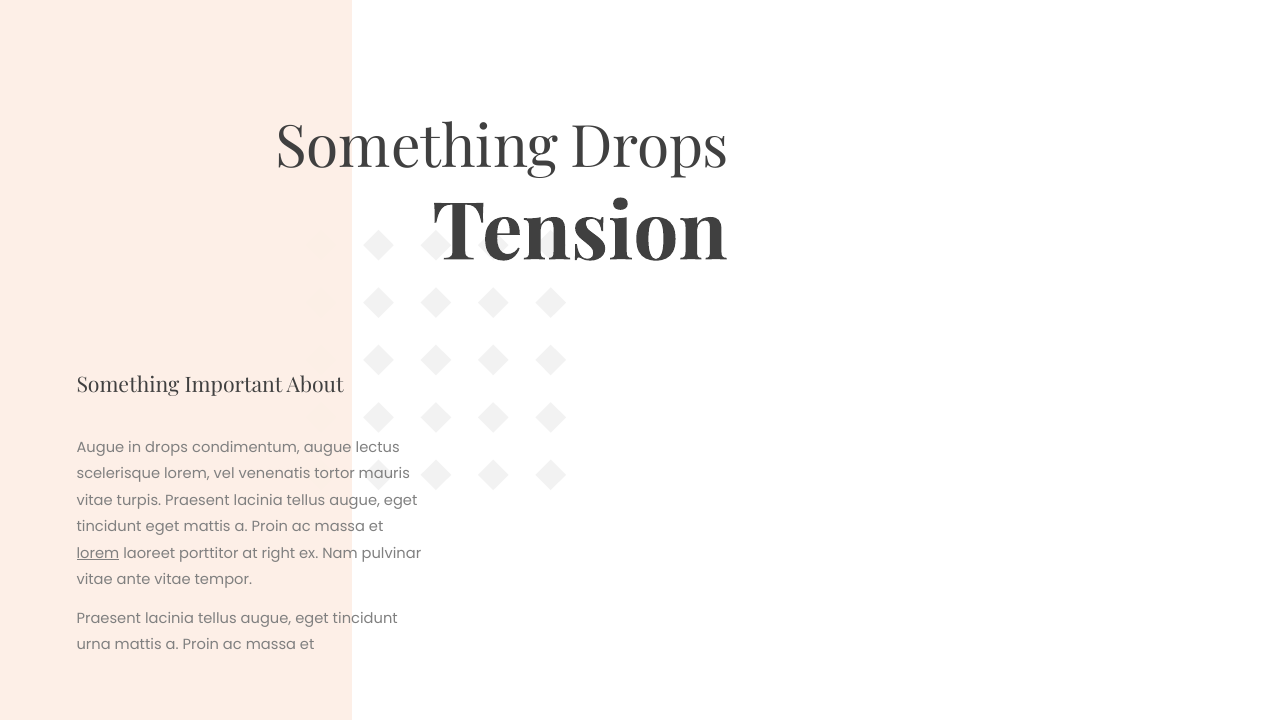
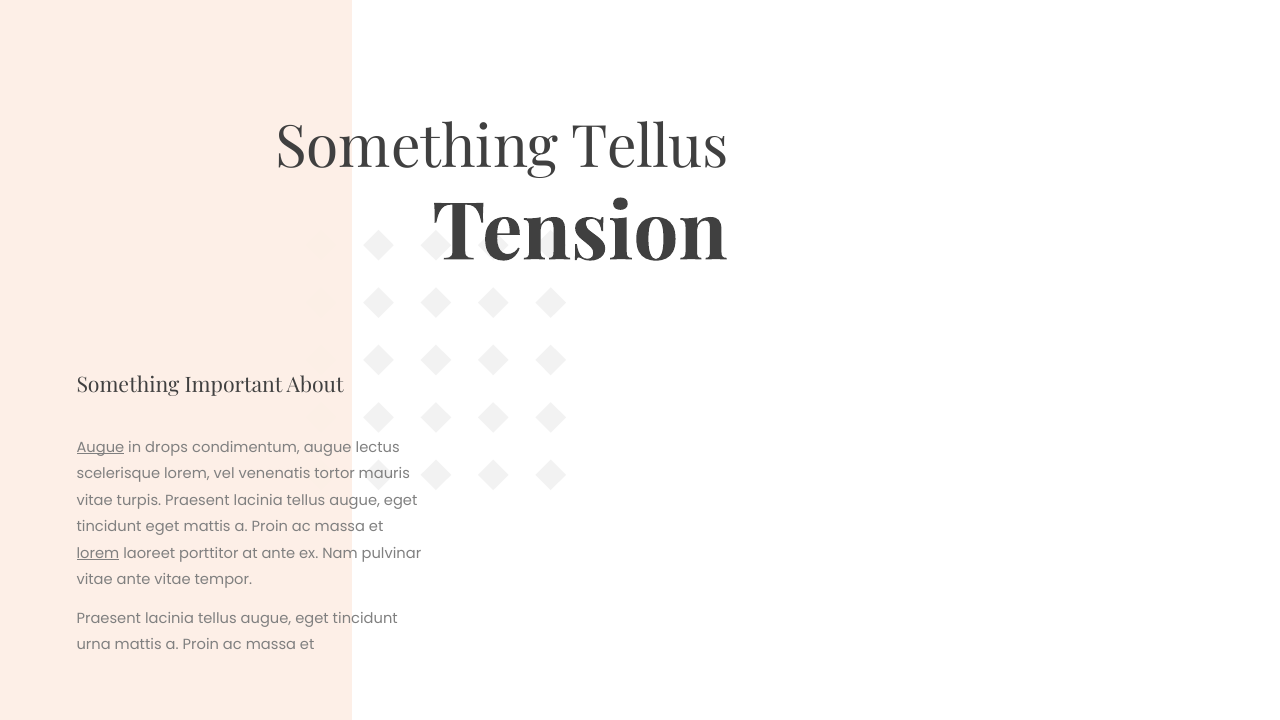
Something Drops: Drops -> Tellus
Augue at (100, 448) underline: none -> present
at right: right -> ante
